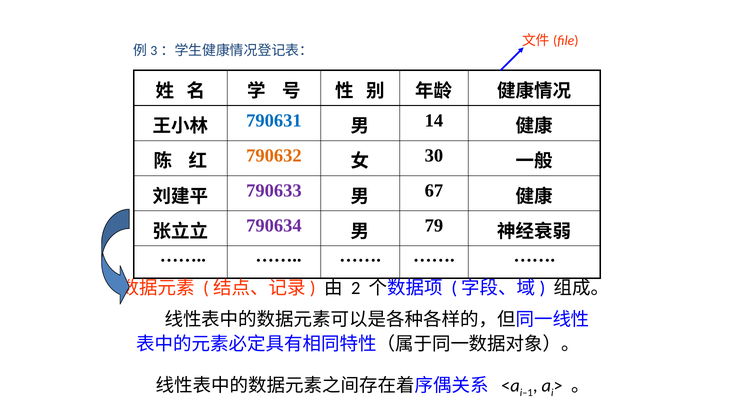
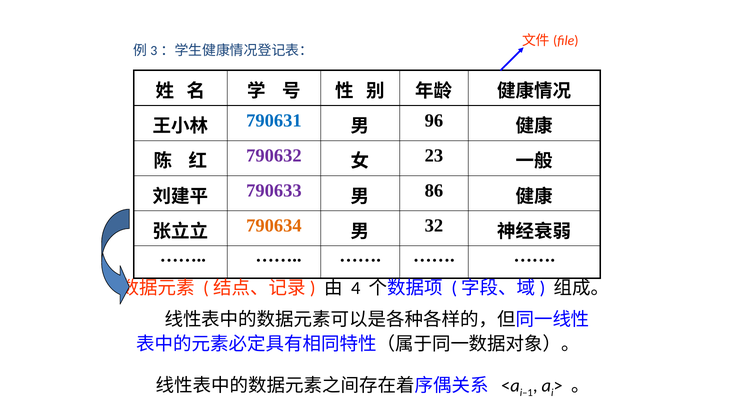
14: 14 -> 96
790632 colour: orange -> purple
30: 30 -> 23
67: 67 -> 86
790634 colour: purple -> orange
79: 79 -> 32
2: 2 -> 4
